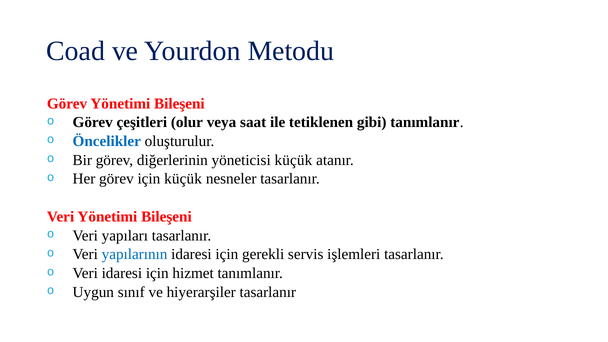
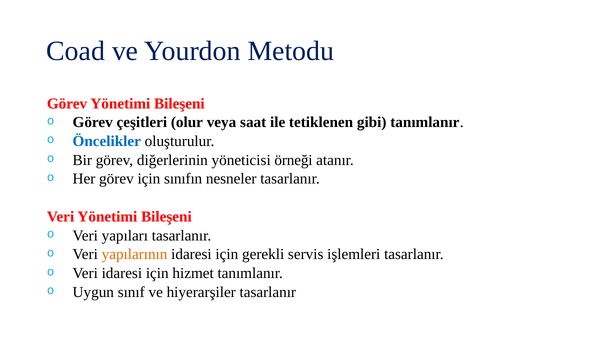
yöneticisi küçük: küçük -> örneği
için küçük: küçük -> sınıfın
yapılarının colour: blue -> orange
